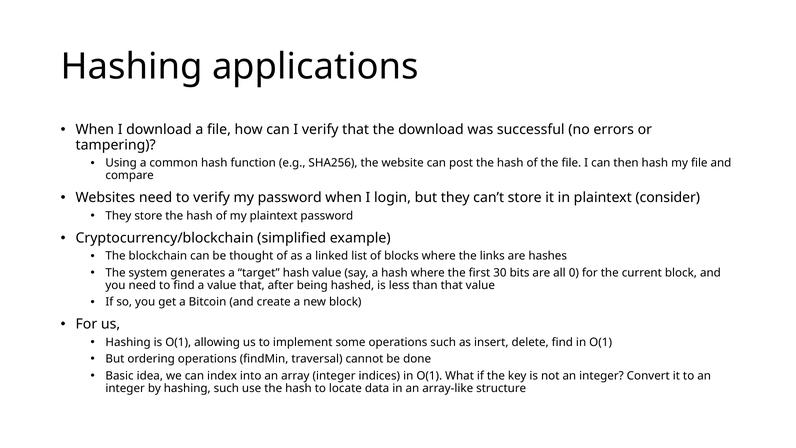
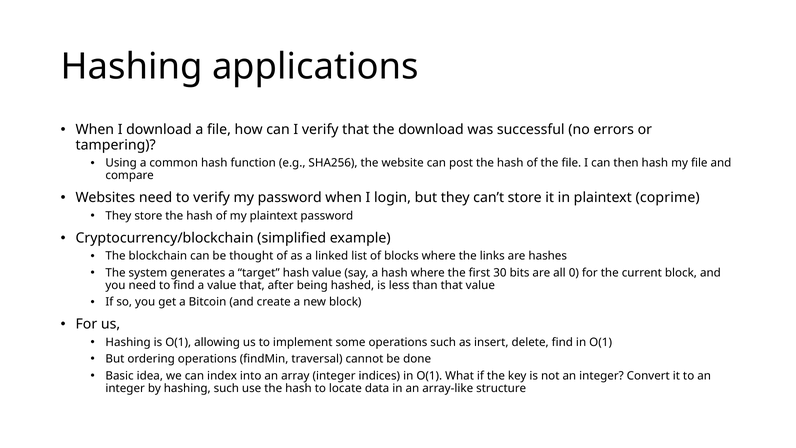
consider: consider -> coprime
